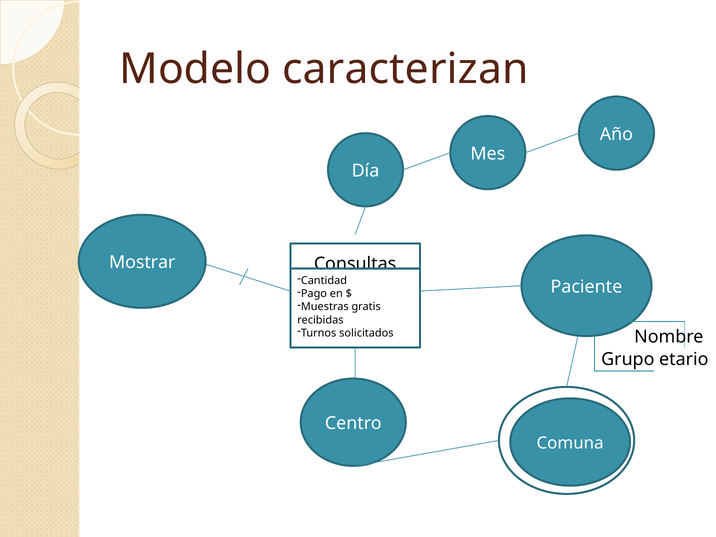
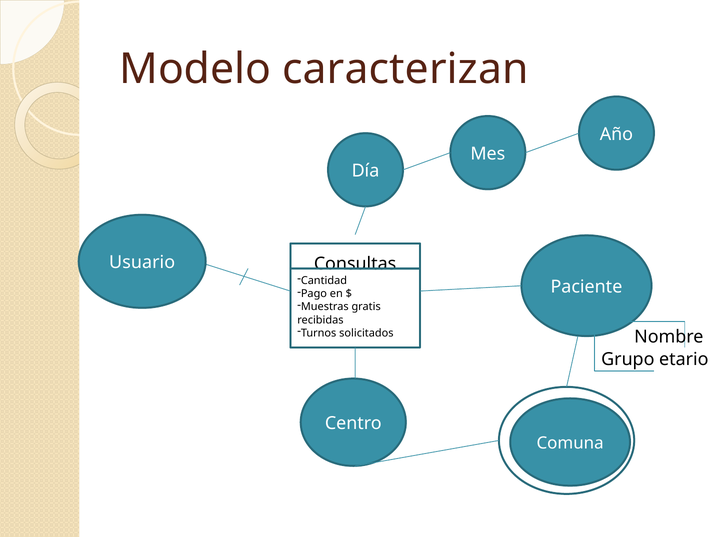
Mostrar: Mostrar -> Usuario
